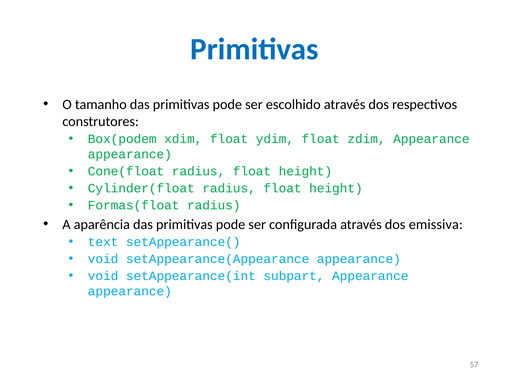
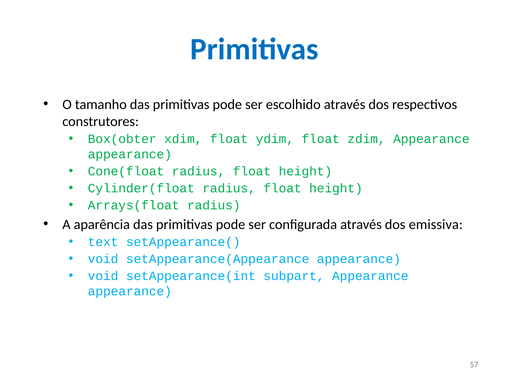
Box(podem: Box(podem -> Box(obter
Formas(float: Formas(float -> Arrays(float
